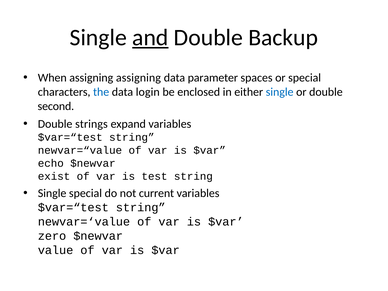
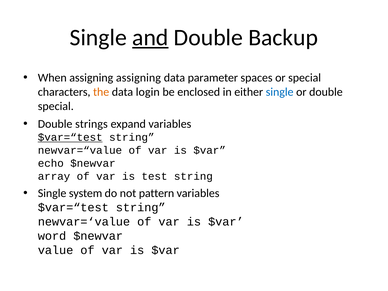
the colour: blue -> orange
second at (56, 106): second -> special
$var=“test at (70, 137) underline: none -> present
exist: exist -> array
Single special: special -> system
current: current -> pattern
zero: zero -> word
